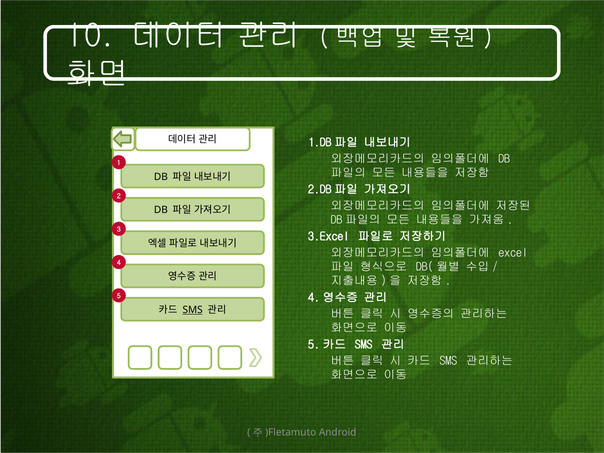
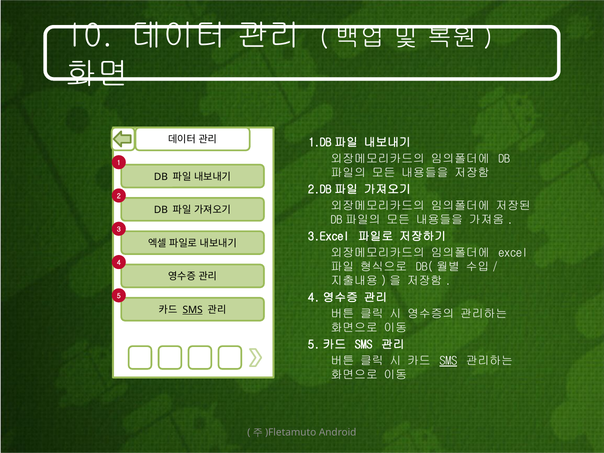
SMS at (448, 361) underline: none -> present
